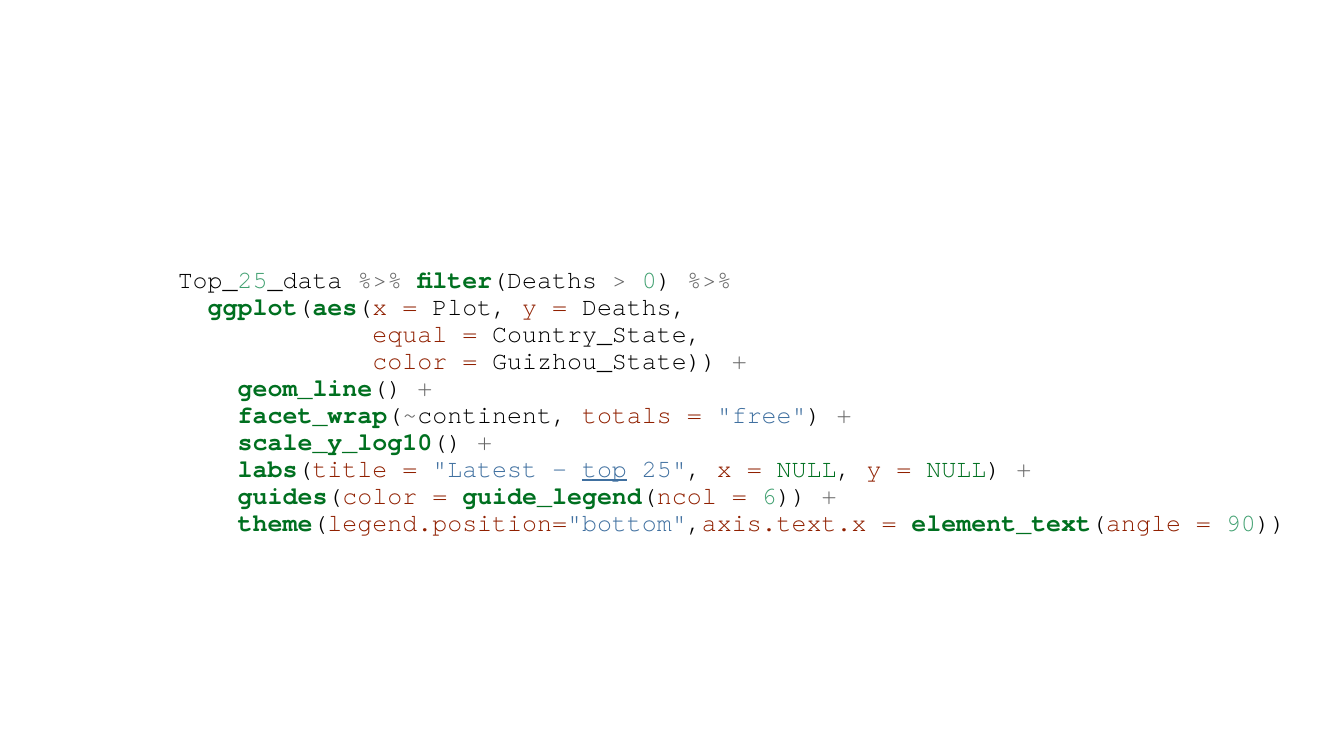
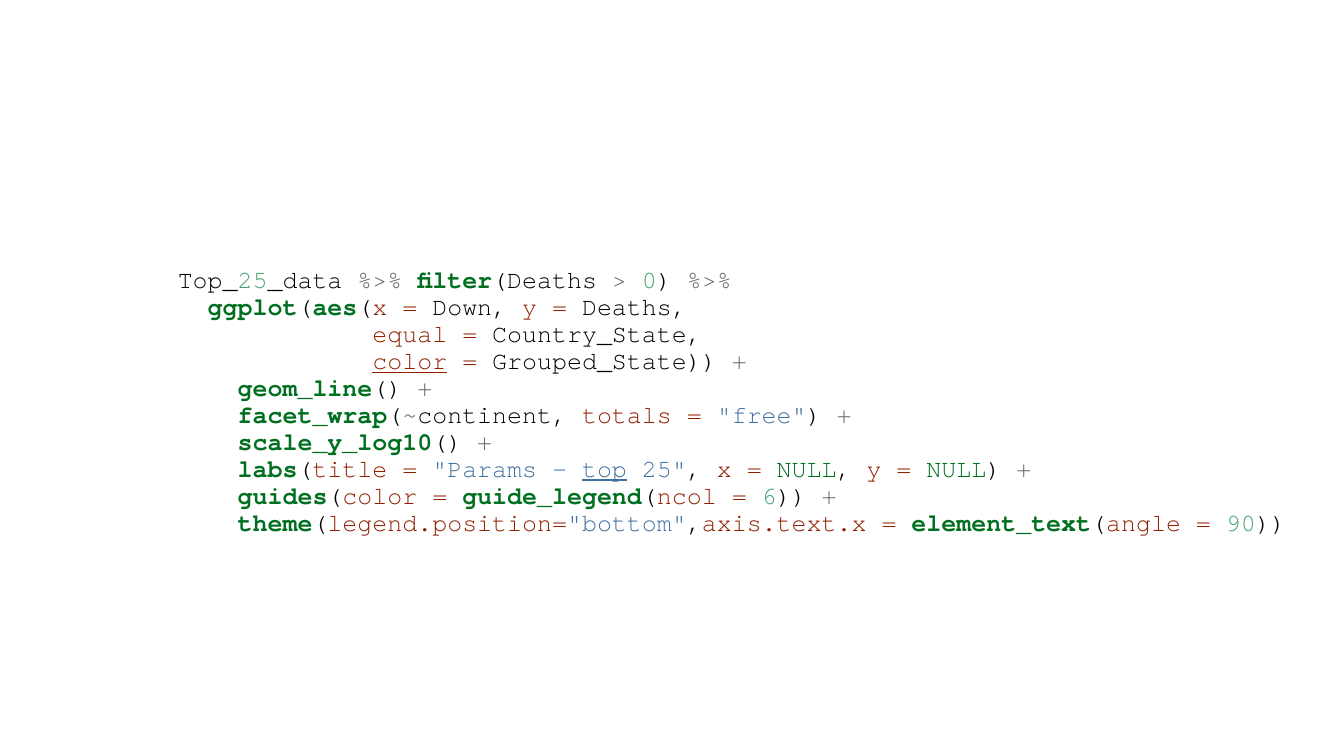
Plot: Plot -> Down
color underline: none -> present
Guizhou_State: Guizhou_State -> Grouped_State
Latest: Latest -> Params
